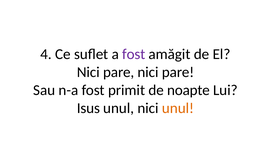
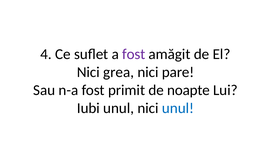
pare at (119, 72): pare -> grea
Isus: Isus -> Iubi
unul at (178, 108) colour: orange -> blue
